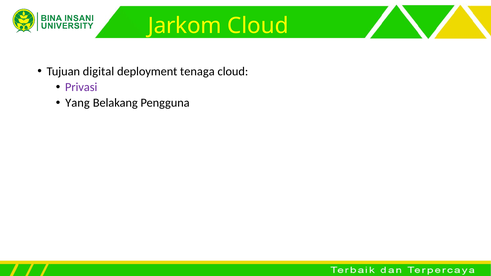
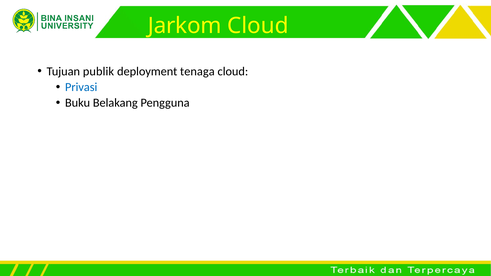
digital: digital -> publik
Privasi colour: purple -> blue
Yang: Yang -> Buku
